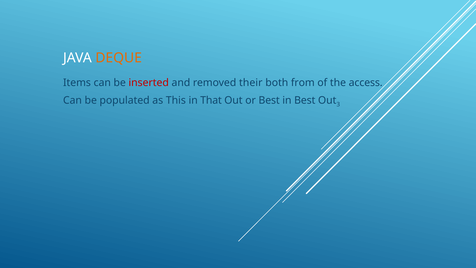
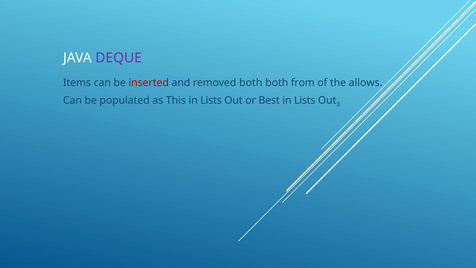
DEQUE colour: orange -> purple
removed their: their -> both
access: access -> allows
That at (211, 100): That -> Lists
Best at (305, 100): Best -> Lists
